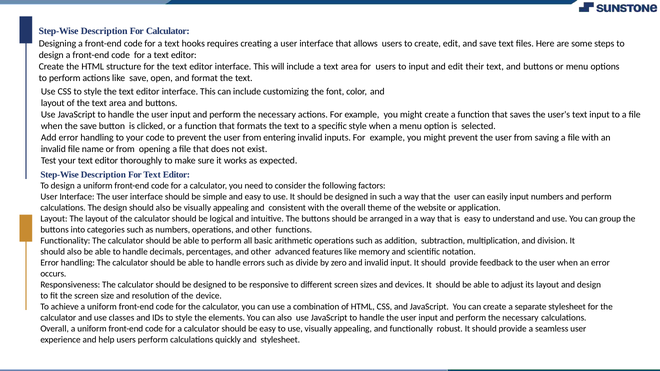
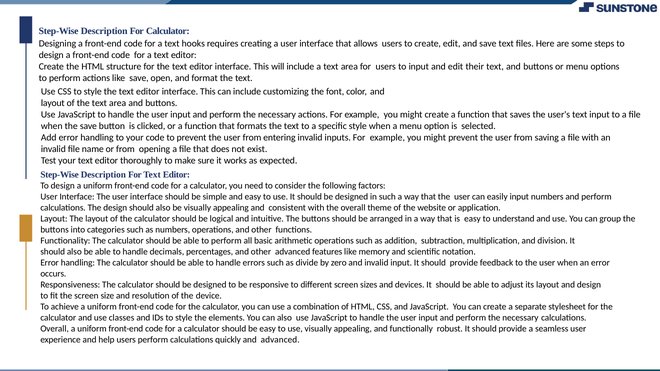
and stylesheet: stylesheet -> advanced
